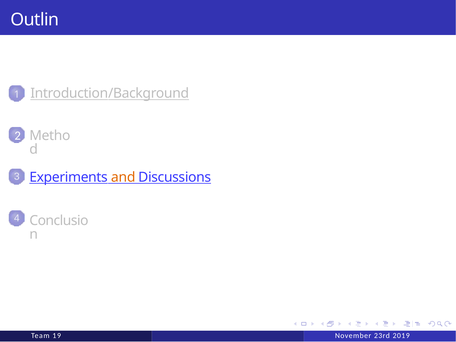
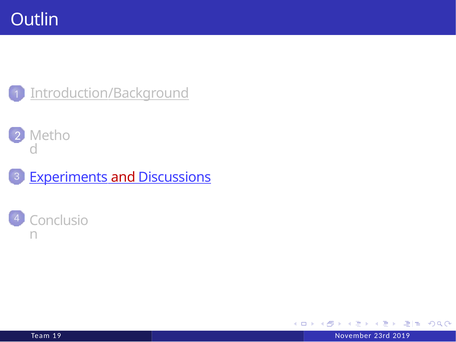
and colour: orange -> red
